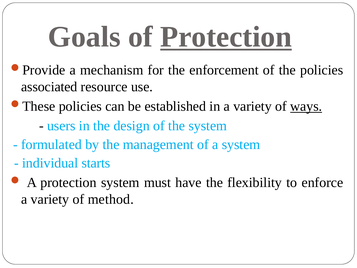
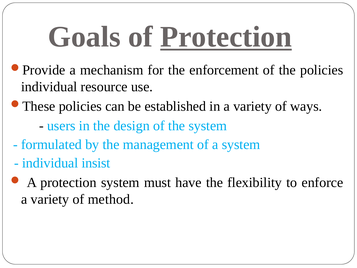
associated at (49, 87): associated -> individual
ways underline: present -> none
starts: starts -> insist
